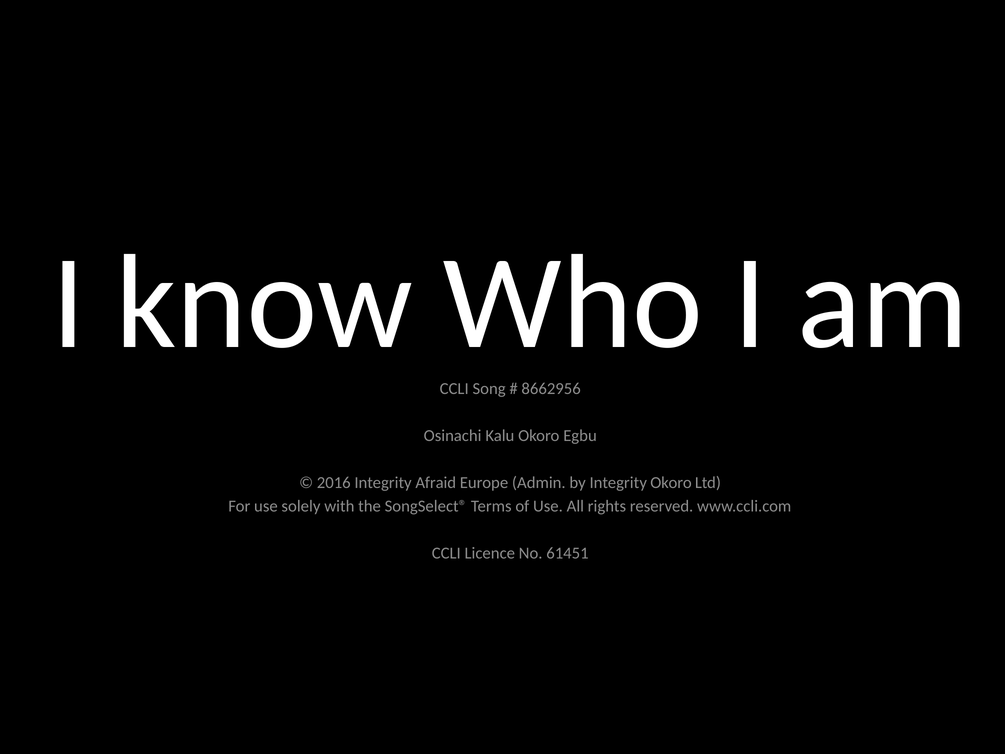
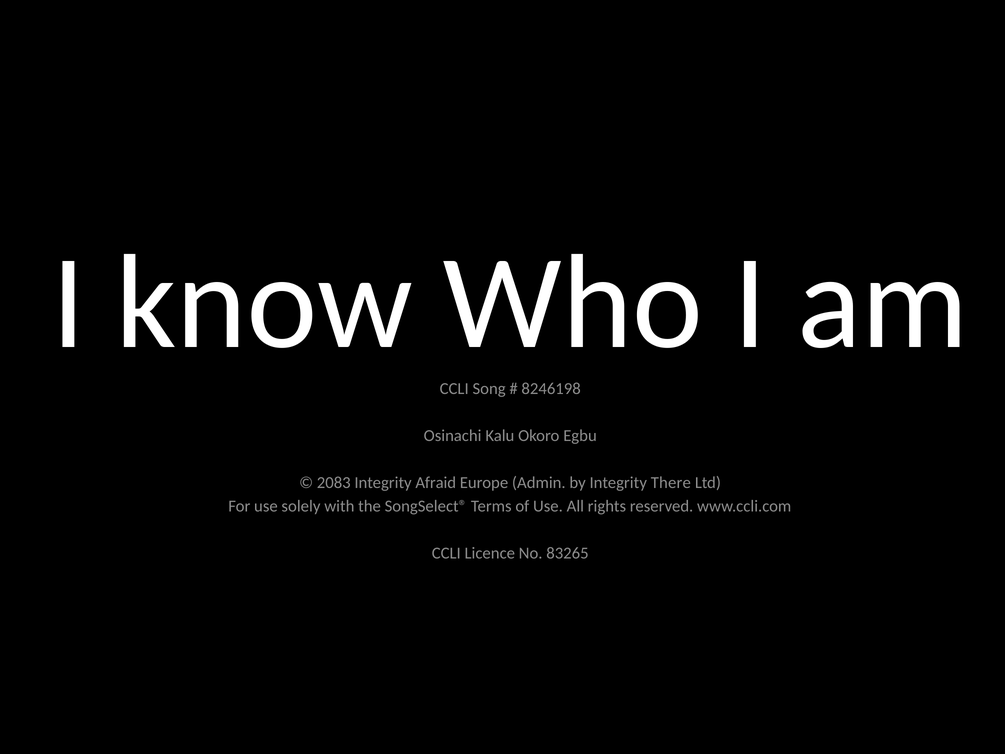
8662956: 8662956 -> 8246198
2016: 2016 -> 2083
Integrity Okoro: Okoro -> There
61451: 61451 -> 83265
